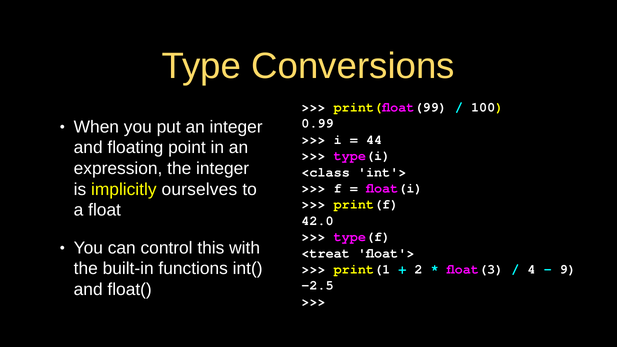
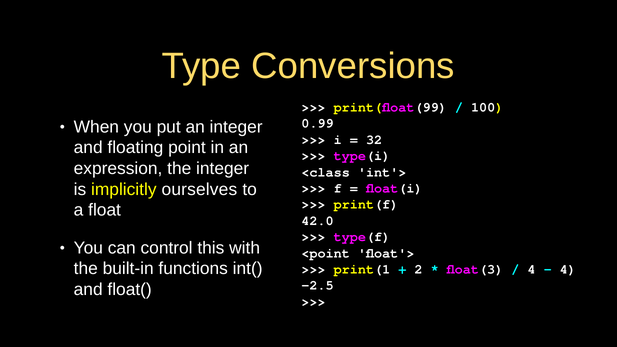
44: 44 -> 32
<treat: <treat -> <point
9 at (568, 269): 9 -> 4
